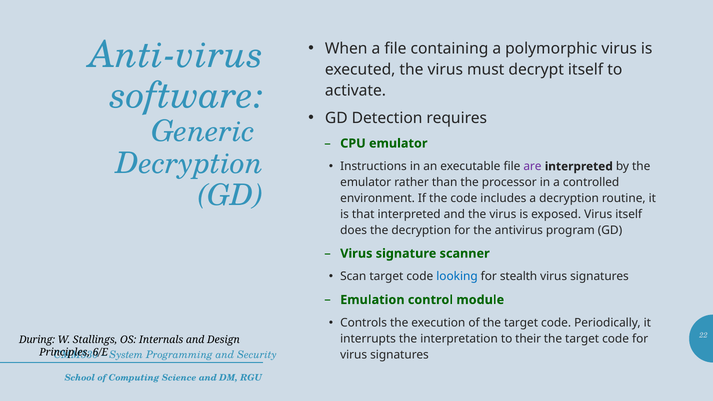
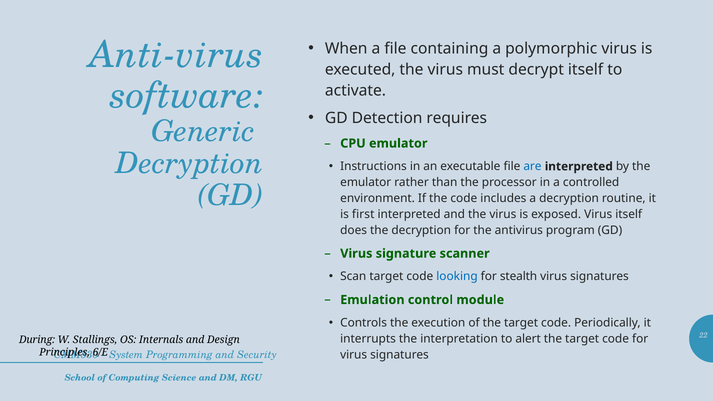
are colour: purple -> blue
that: that -> first
their: their -> alert
